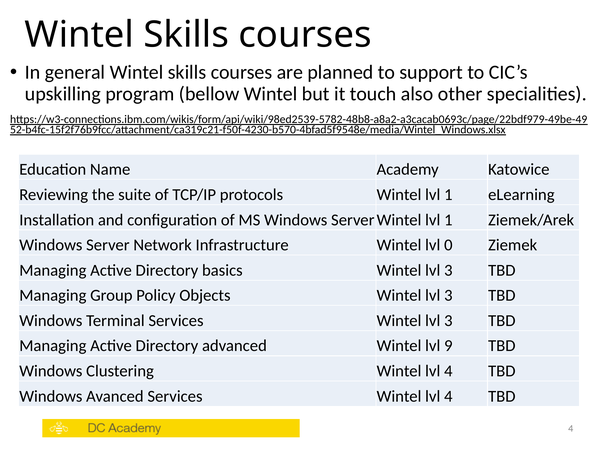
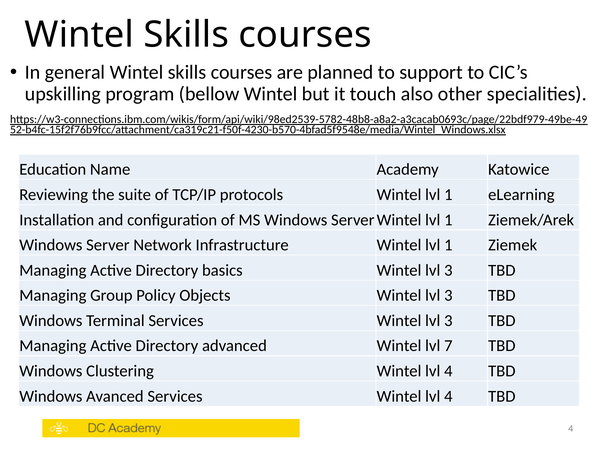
Infrastructure Wintel lvl 0: 0 -> 1
9: 9 -> 7
